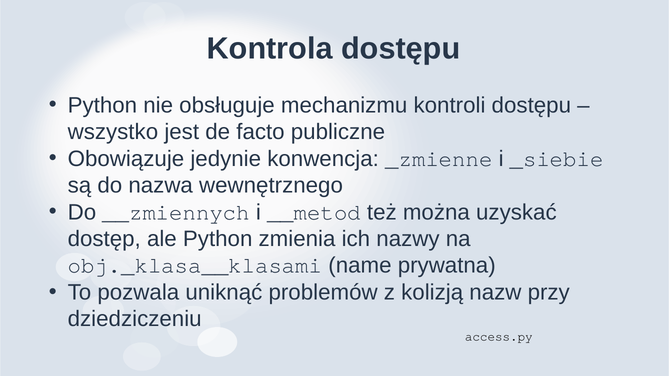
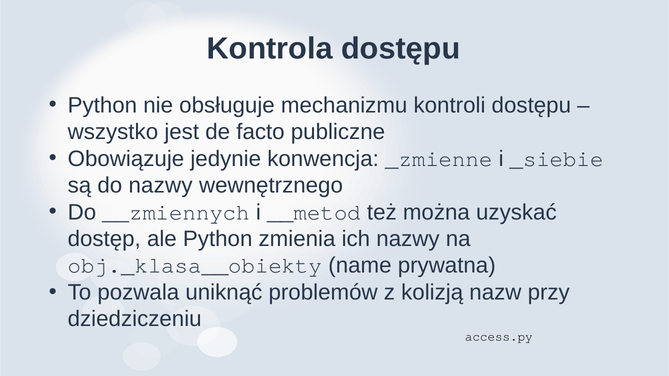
do nazwa: nazwa -> nazwy
obj._klasa__klasami: obj._klasa__klasami -> obj._klasa__obiekty
